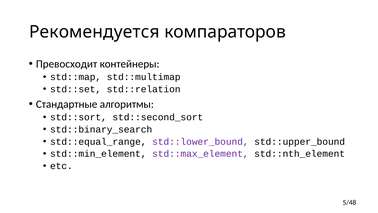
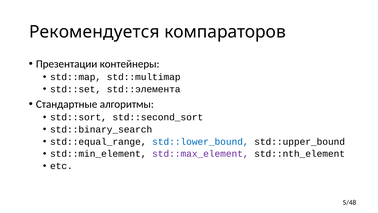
Превосходит: Превосходит -> Презентации
std::relation: std::relation -> std::элемента
std::lower_bound colour: purple -> blue
